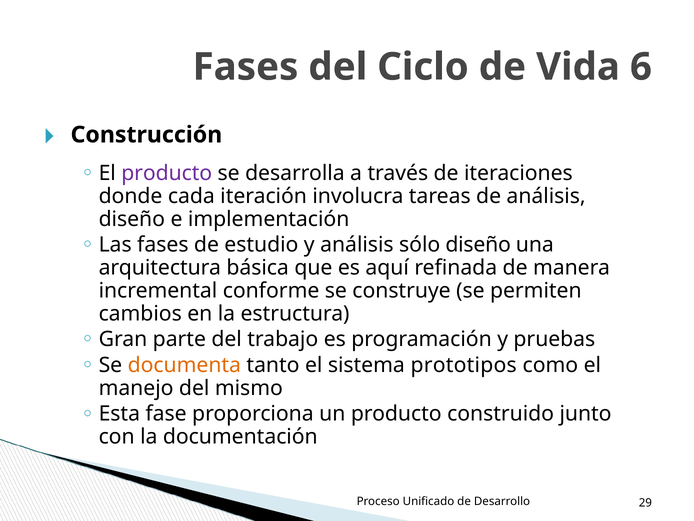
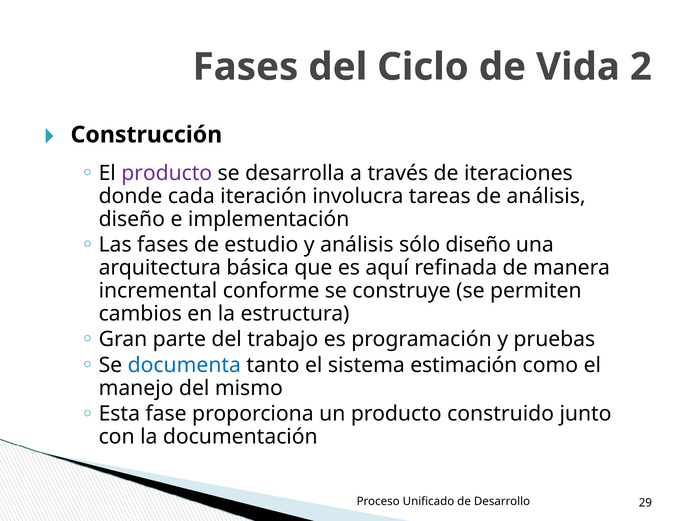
6: 6 -> 2
documenta colour: orange -> blue
prototipos: prototipos -> estimación
